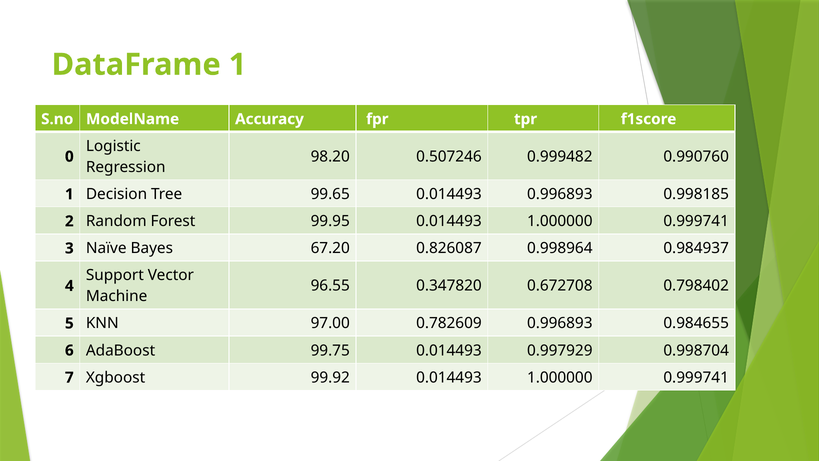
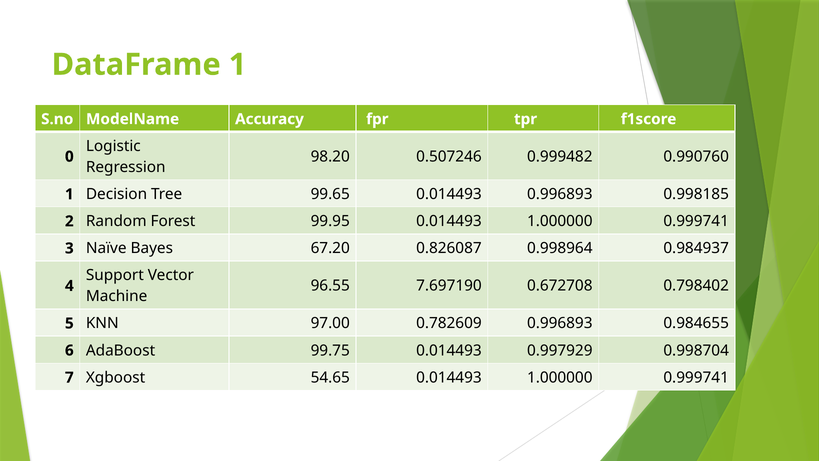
0.347820: 0.347820 -> 7.697190
99.92: 99.92 -> 54.65
